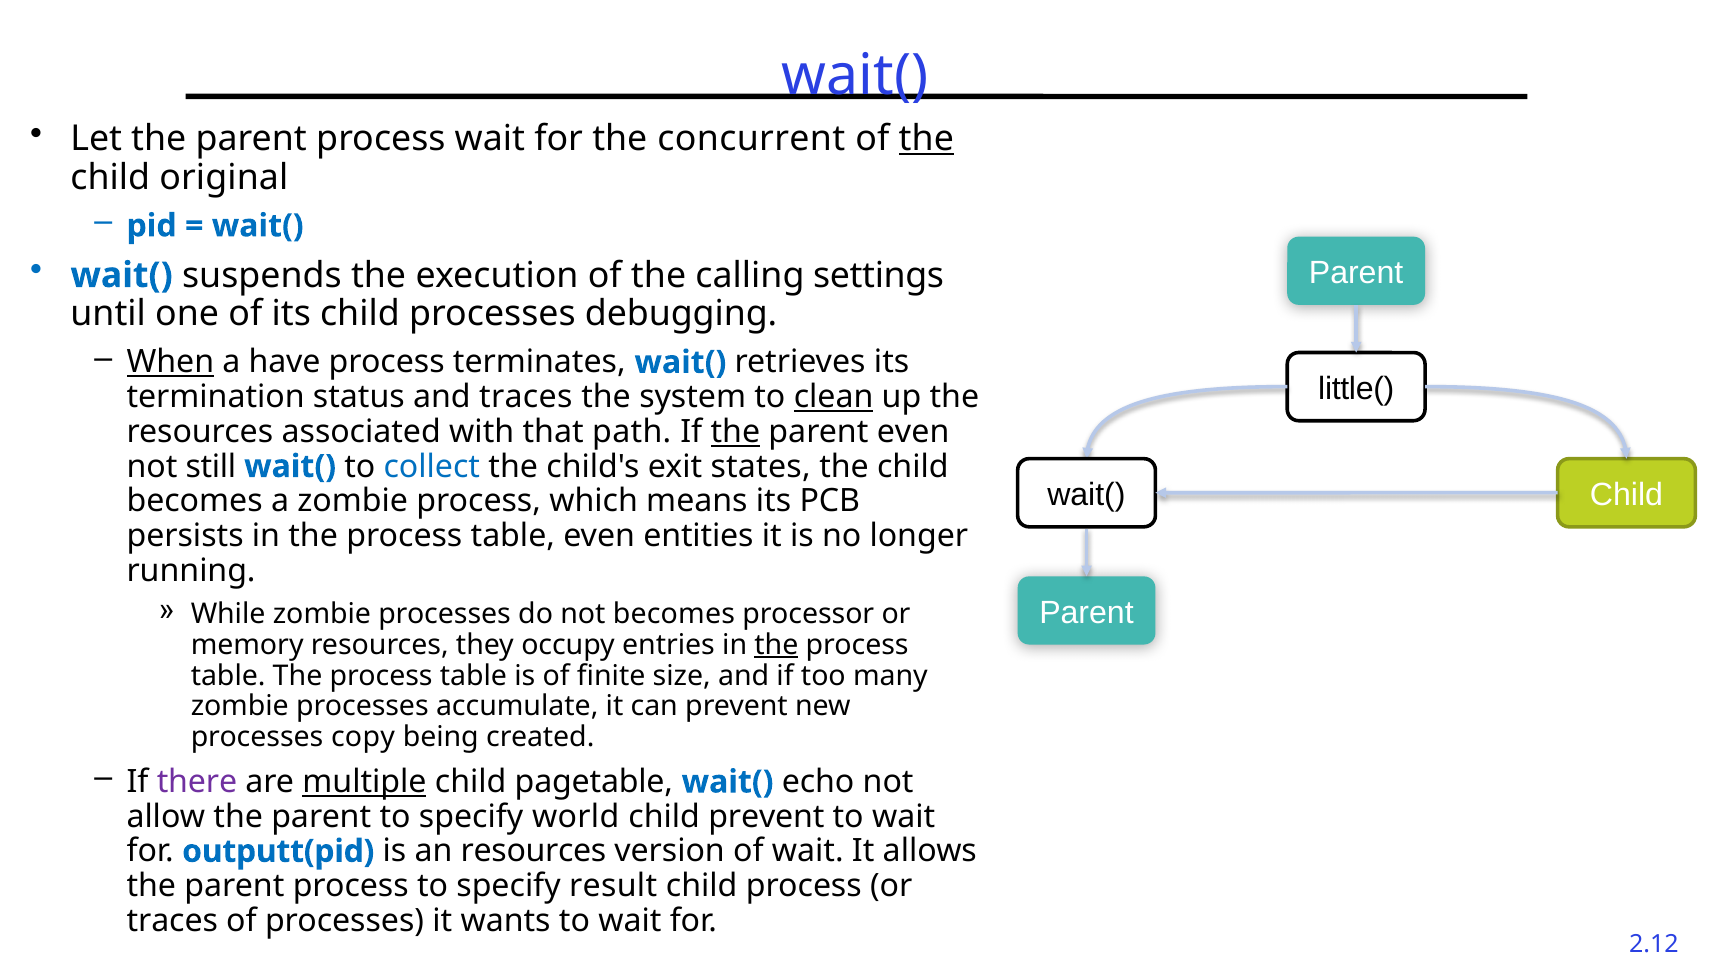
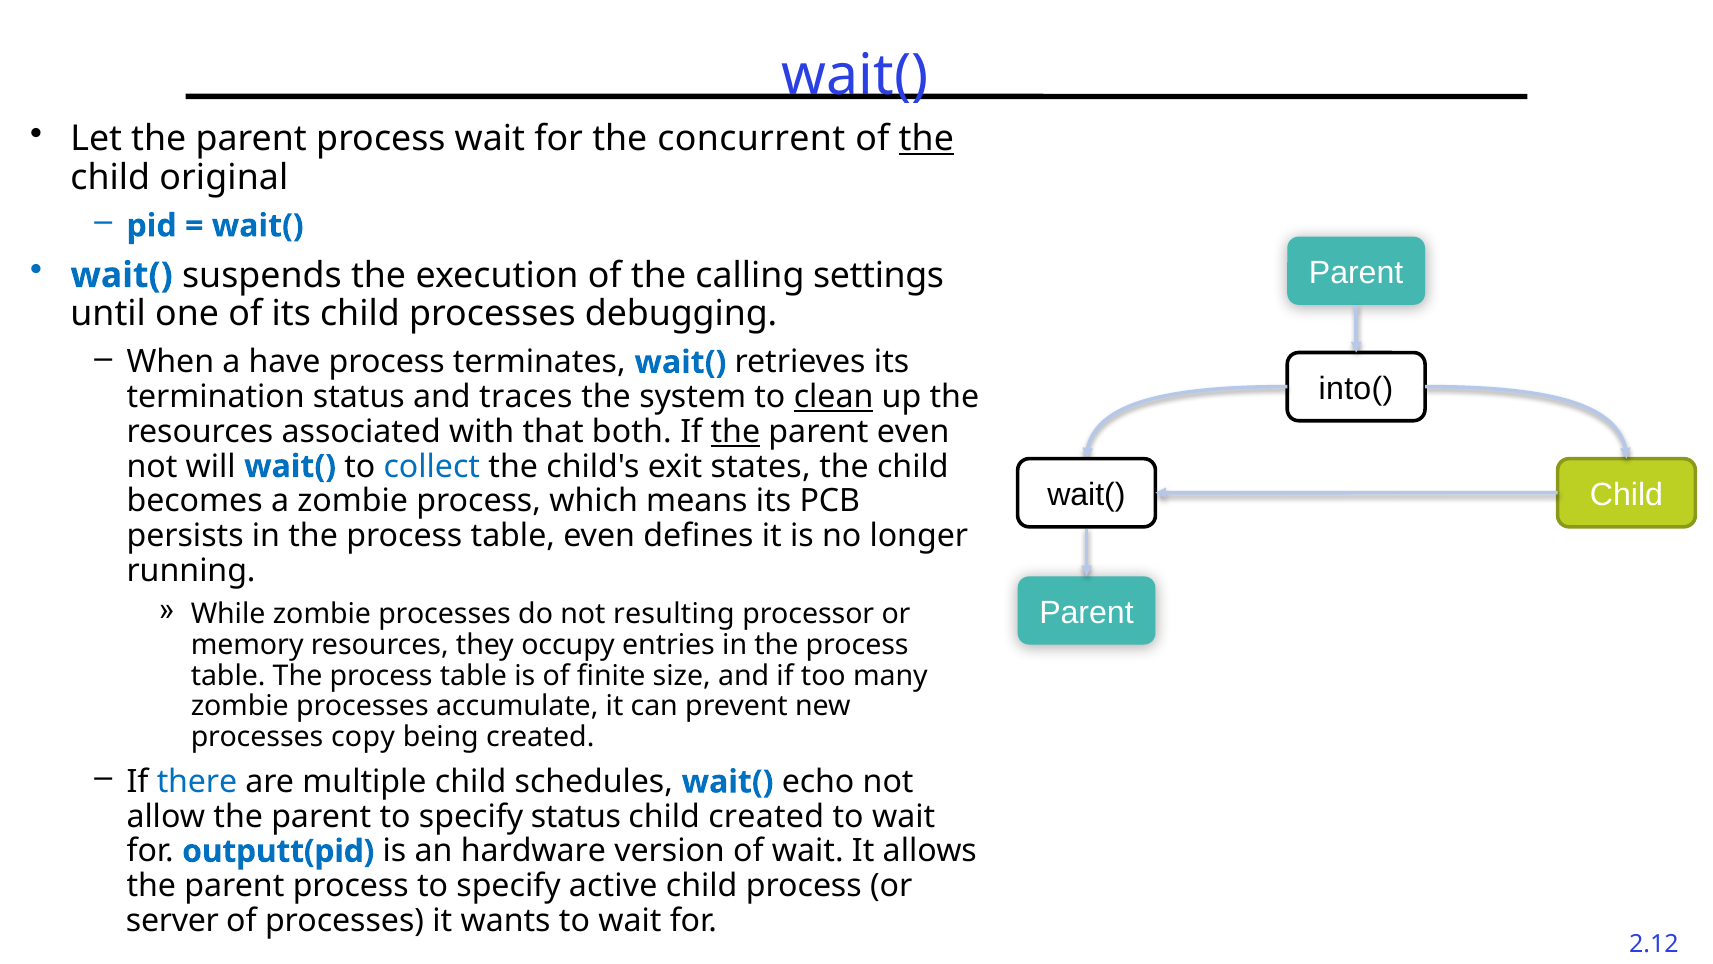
When underline: present -> none
little(: little( -> into(
path: path -> both
still: still -> will
entities: entities -> defines
not becomes: becomes -> resulting
the at (776, 645) underline: present -> none
there colour: purple -> blue
multiple underline: present -> none
pagetable: pagetable -> schedules
specify world: world -> status
child prevent: prevent -> created
an resources: resources -> hardware
result: result -> active
traces at (172, 920): traces -> server
